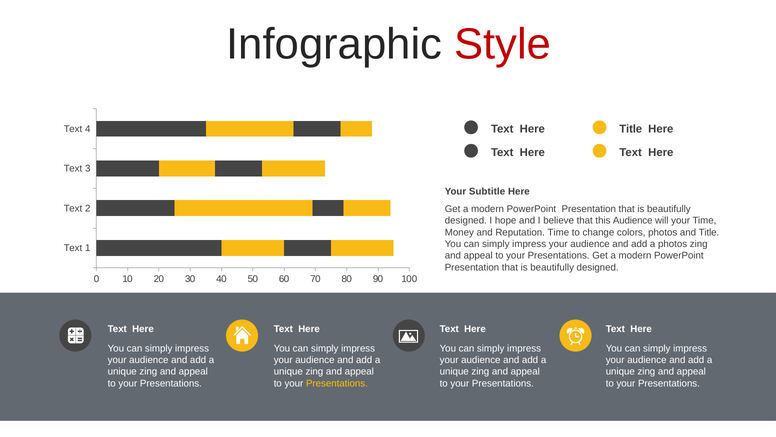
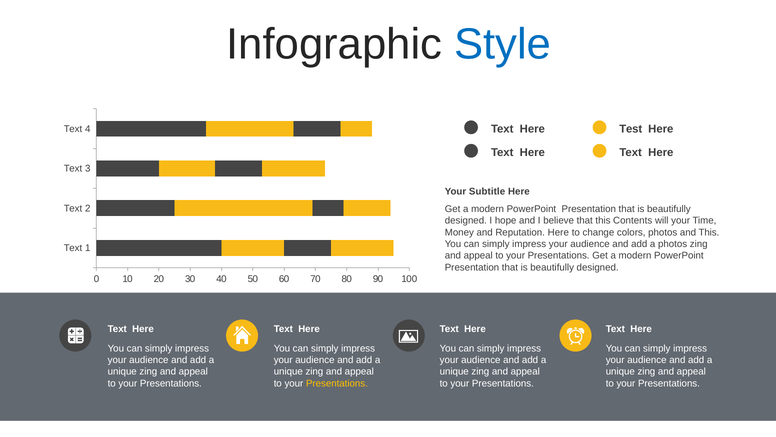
Style colour: red -> blue
Title at (631, 129): Title -> Test
this Audience: Audience -> Contents
Reputation Time: Time -> Here
and Title: Title -> This
